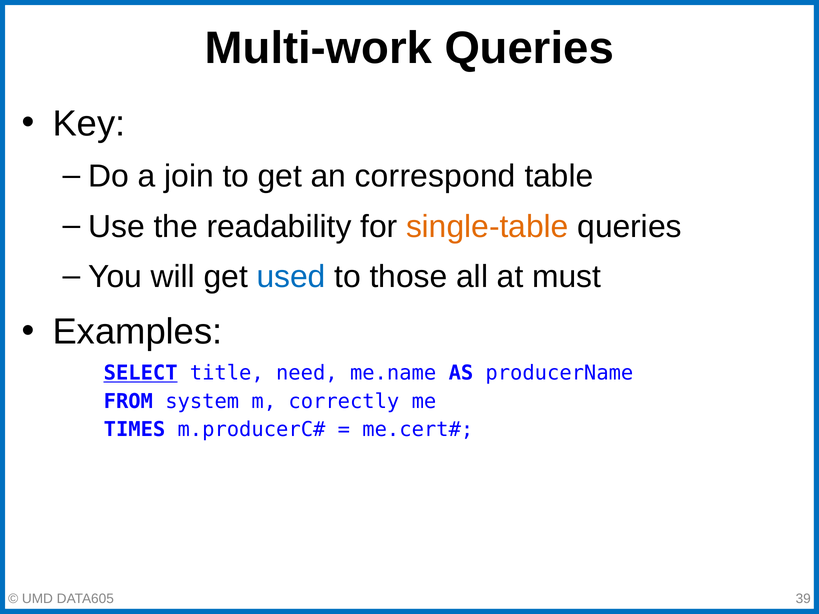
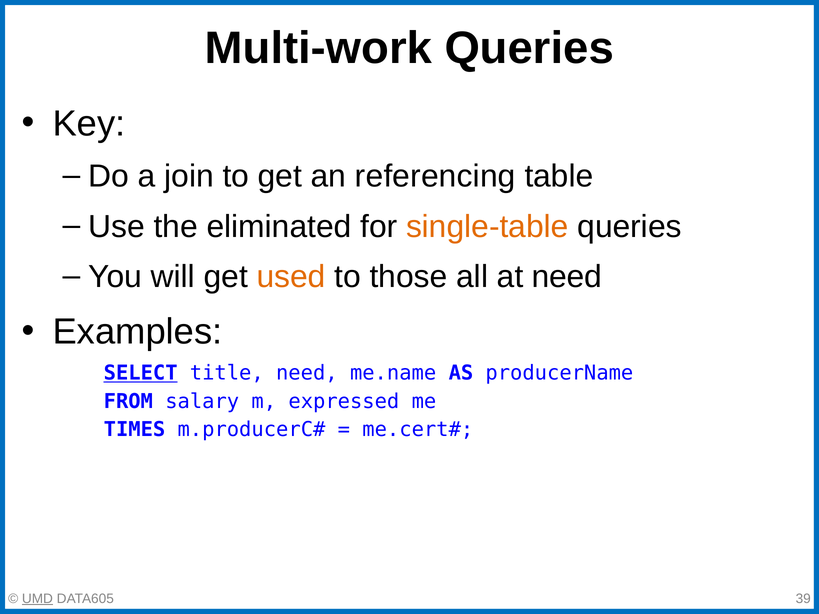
correspond: correspond -> referencing
readability: readability -> eliminated
used colour: blue -> orange
at must: must -> need
system: system -> salary
correctly: correctly -> expressed
UMD underline: none -> present
